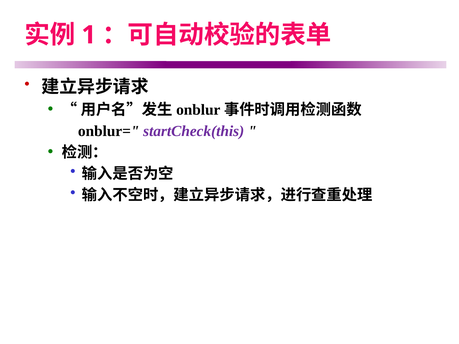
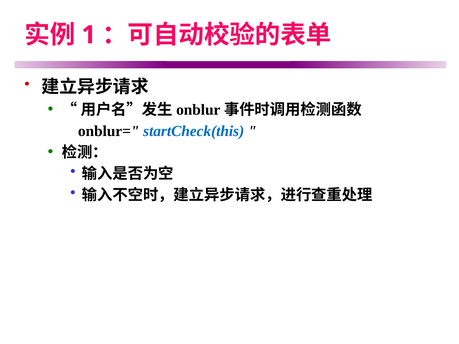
startCheck(this colour: purple -> blue
